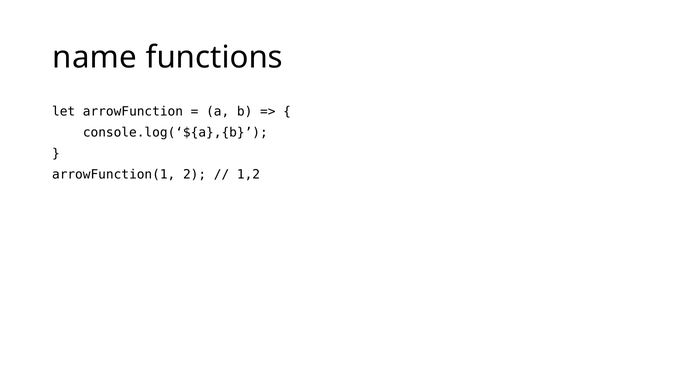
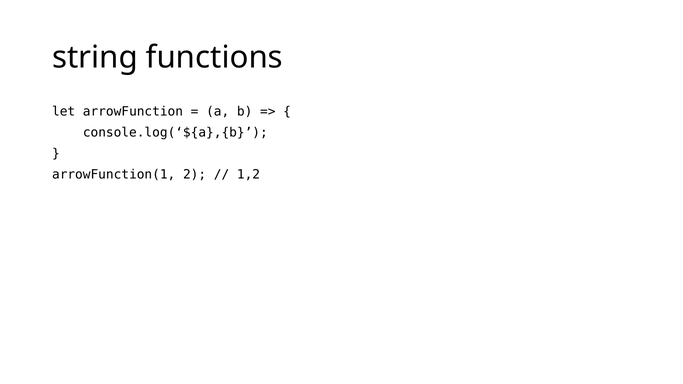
name: name -> string
